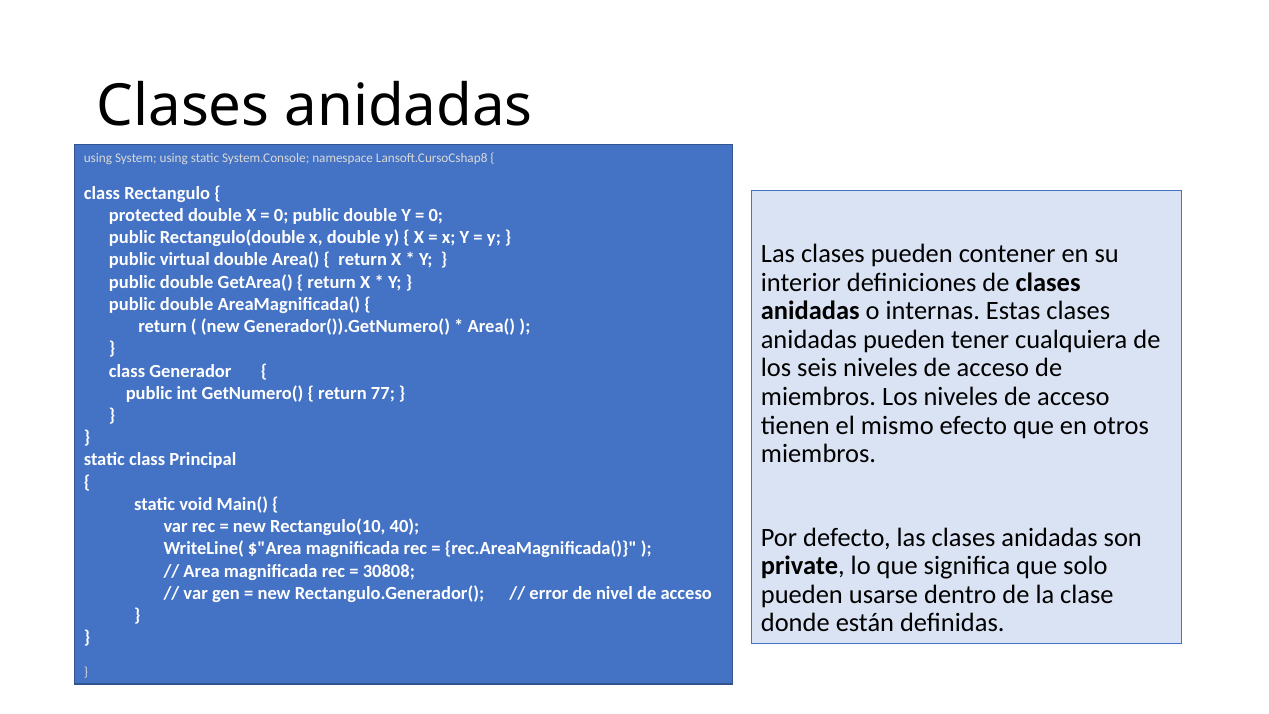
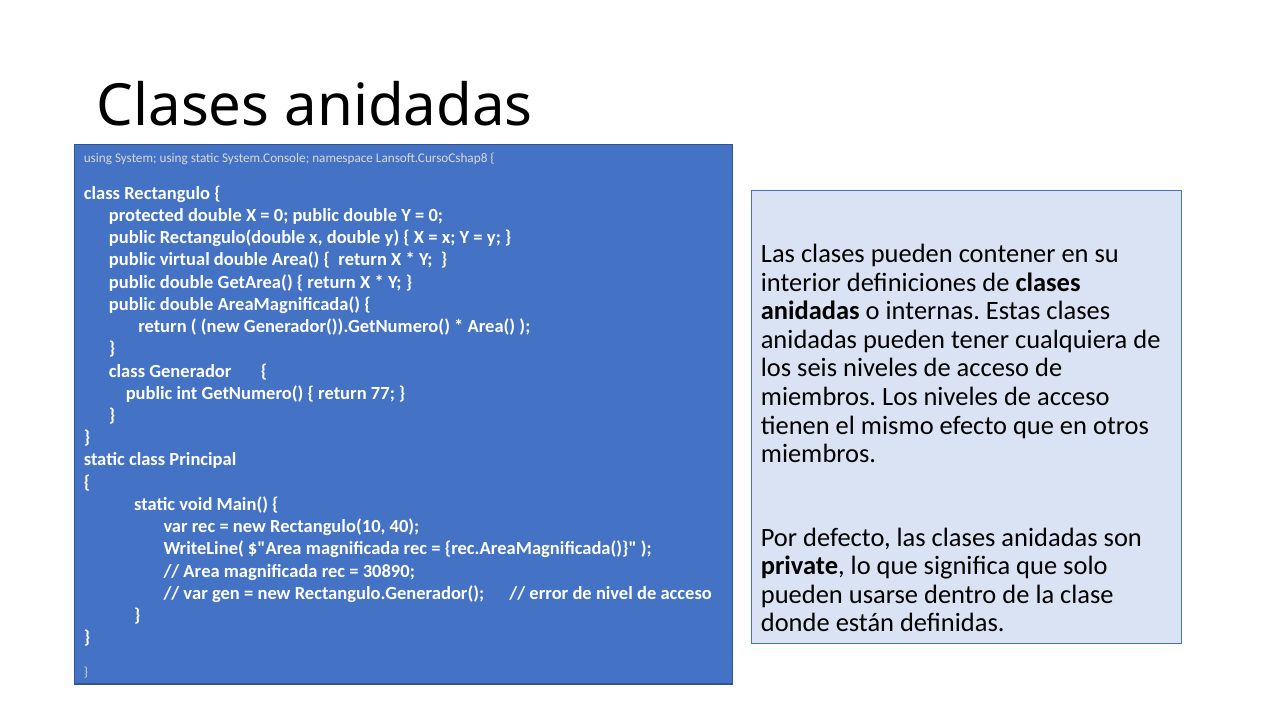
30808: 30808 -> 30890
